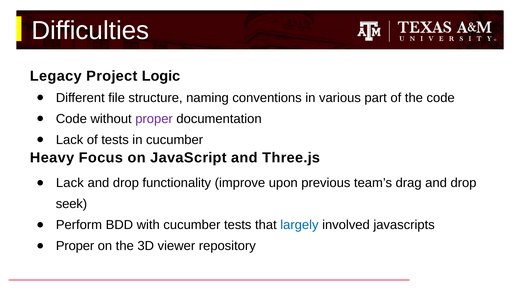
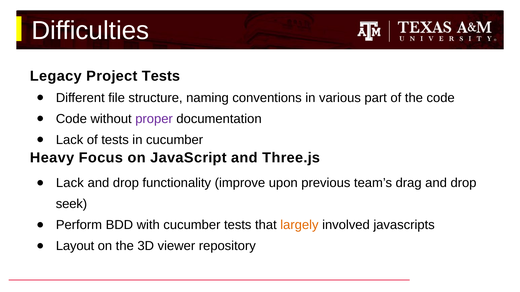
Project Logic: Logic -> Tests
largely colour: blue -> orange
Proper at (75, 246): Proper -> Layout
